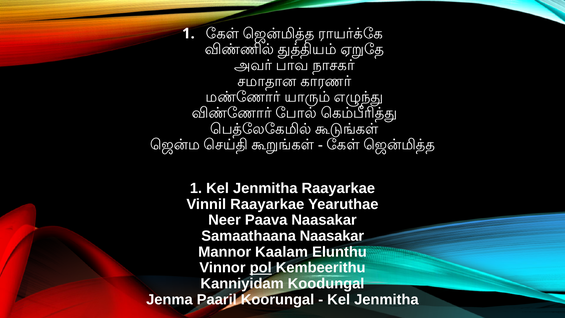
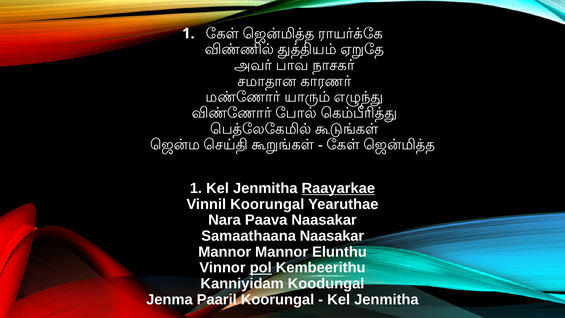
Raayarkae at (338, 188) underline: none -> present
Vinnil Raayarkae: Raayarkae -> Koorungal
Neer: Neer -> Nara
Mannor Kaalam: Kaalam -> Mannor
